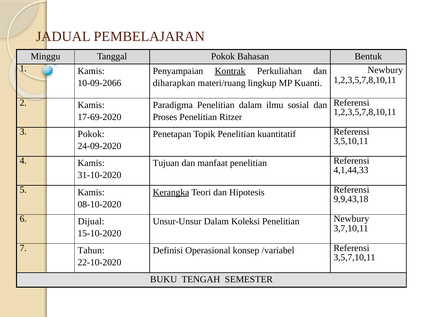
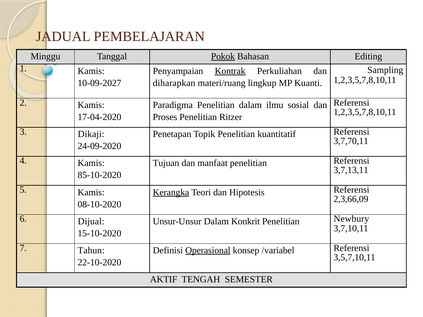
Pokok at (223, 56) underline: none -> present
Bentuk: Bentuk -> Editing
Newbury at (385, 70): Newbury -> Sampling
10-09-2066: 10-09-2066 -> 10-09-2027
17-69-2020: 17-69-2020 -> 17-04-2020
3 Pokok: Pokok -> Dikaji
3,5,10,11: 3,5,10,11 -> 3,7,70,11
4,1,44,33: 4,1,44,33 -> 3,7,13,11
31-10-2020: 31-10-2020 -> 85-10-2020
9,9,43,18: 9,9,43,18 -> 2,3,66,09
Koleksi: Koleksi -> Konkrit
Operasional underline: none -> present
BUKU: BUKU -> AKTIF
